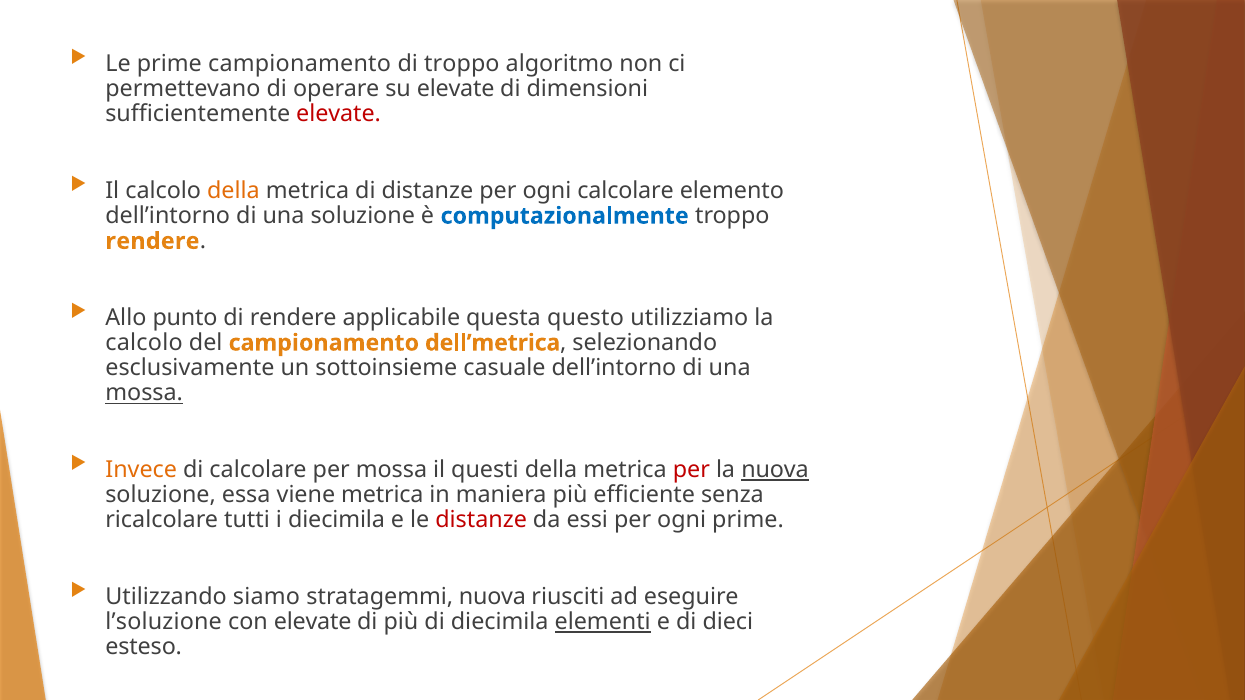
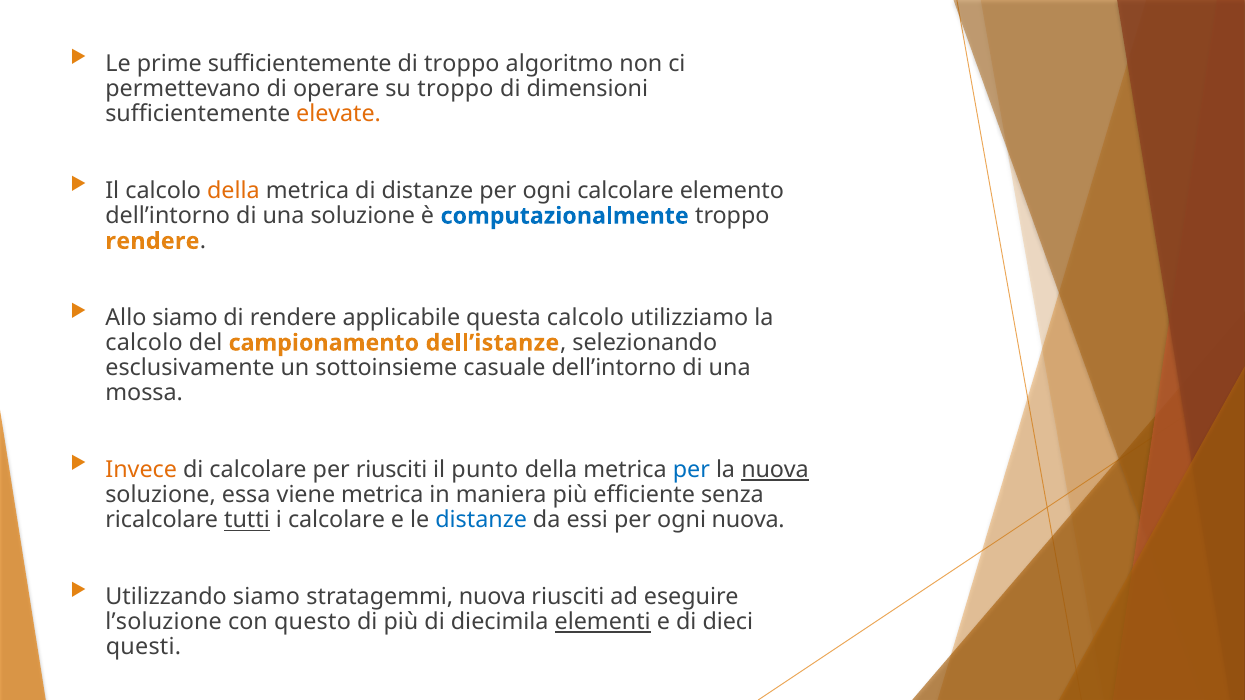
prime campionamento: campionamento -> sufficientemente
su elevate: elevate -> troppo
elevate at (339, 114) colour: red -> orange
Allo punto: punto -> siamo
questa questo: questo -> calcolo
dell’metrica: dell’metrica -> dell’istanze
mossa at (144, 393) underline: present -> none
per mossa: mossa -> riusciti
questi: questi -> punto
per at (691, 470) colour: red -> blue
tutti underline: none -> present
i diecimila: diecimila -> calcolare
distanze at (481, 520) colour: red -> blue
ogni prime: prime -> nuova
con elevate: elevate -> questo
esteso: esteso -> questi
